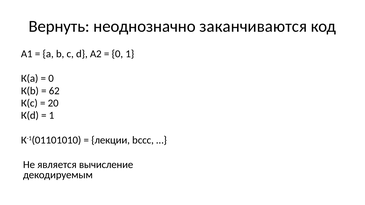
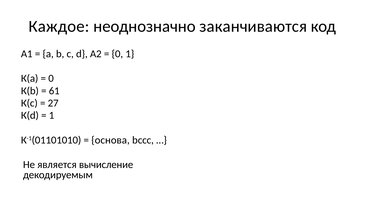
Вернуть: Вернуть -> Каждое
62: 62 -> 61
20: 20 -> 27
лекции: лекции -> основа
